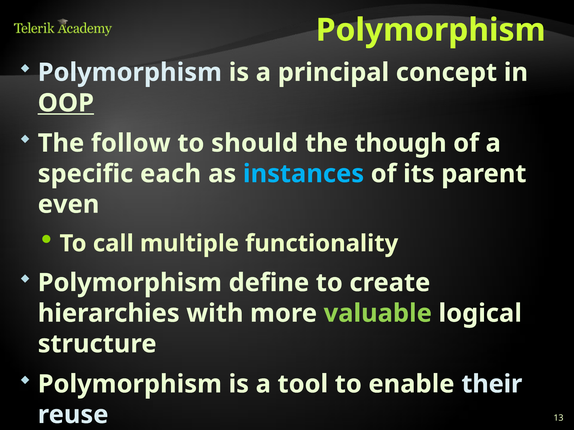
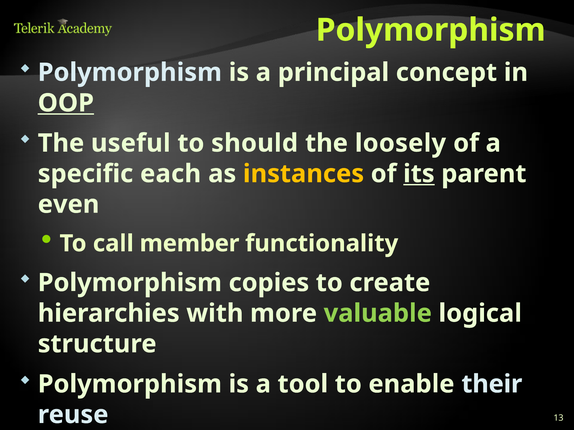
follow: follow -> useful
though: though -> loosely
instances colour: light blue -> yellow
its underline: none -> present
multiple: multiple -> member
define: define -> copies
